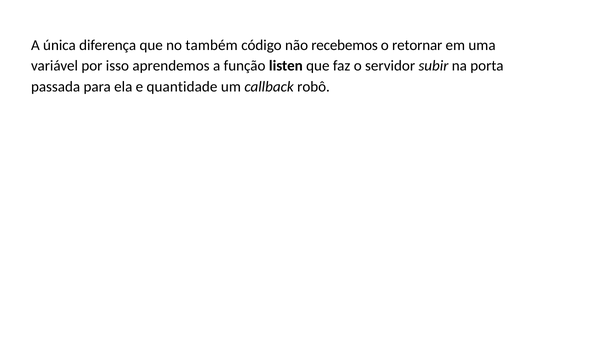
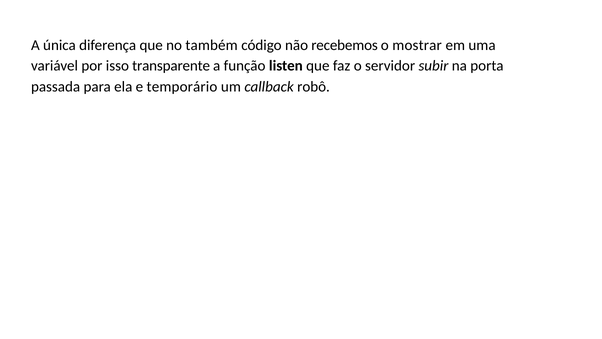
retornar: retornar -> mostrar
aprendemos: aprendemos -> transparente
quantidade: quantidade -> temporário
